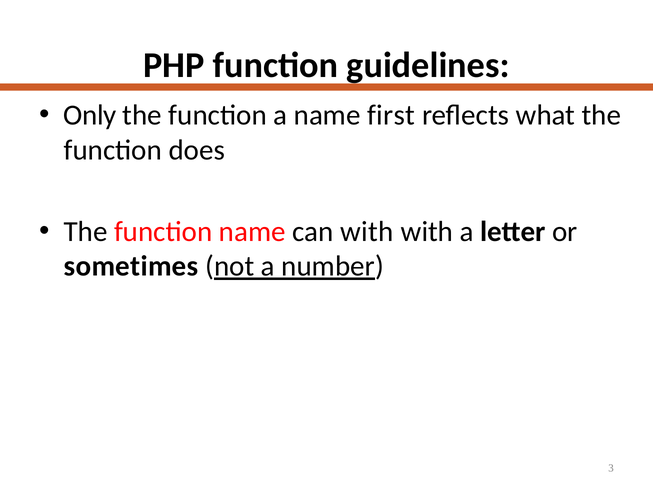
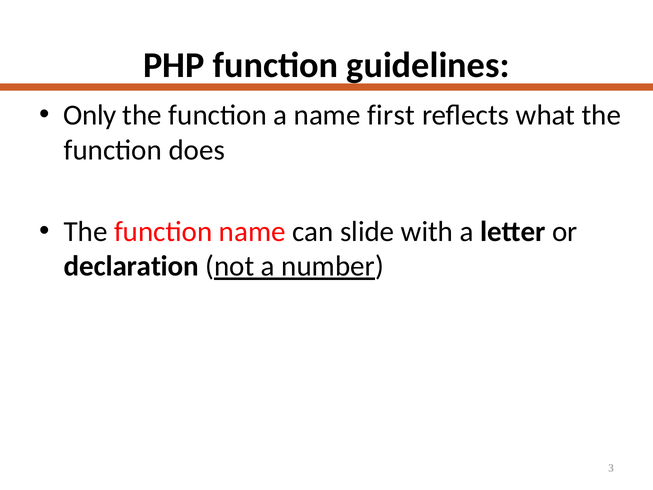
can with: with -> slide
sometimes: sometimes -> declaration
